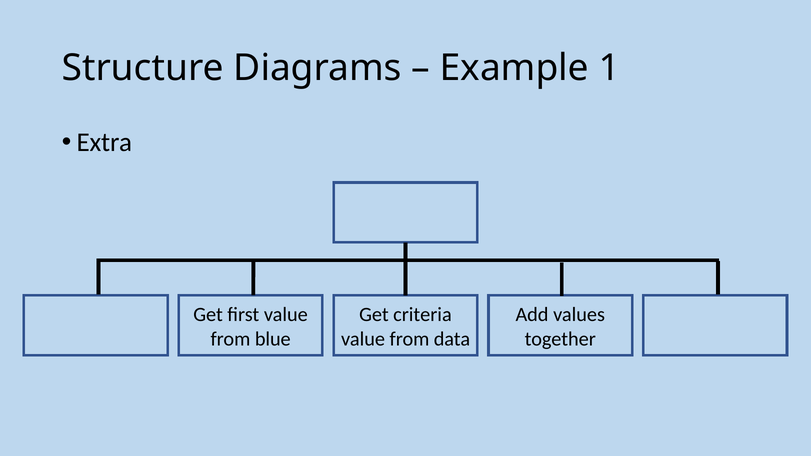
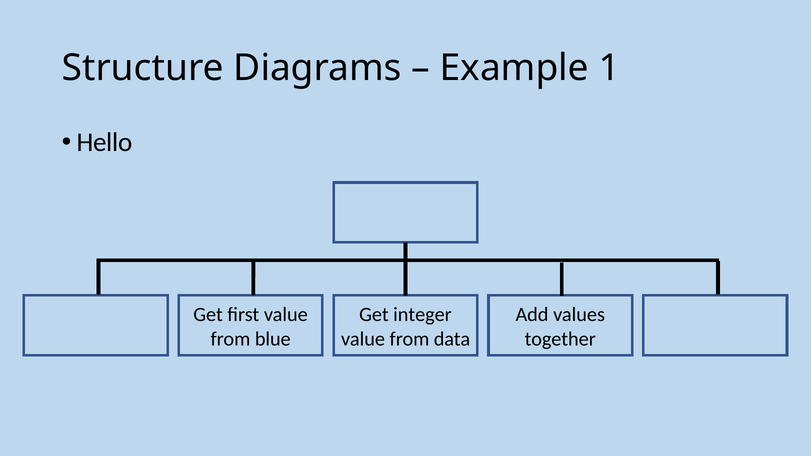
Extra: Extra -> Hello
criteria: criteria -> integer
